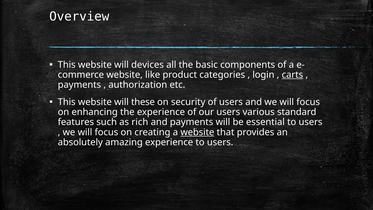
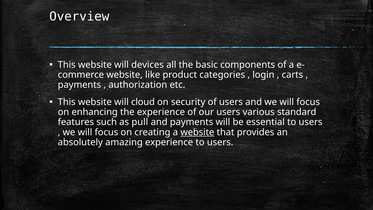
carts underline: present -> none
these: these -> cloud
rich: rich -> pull
